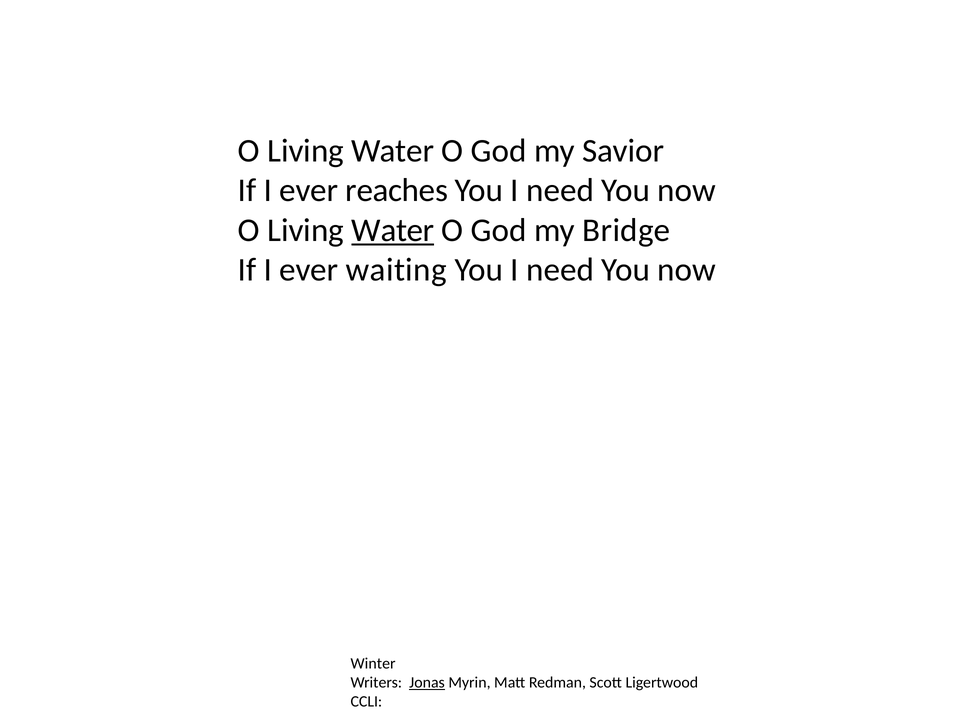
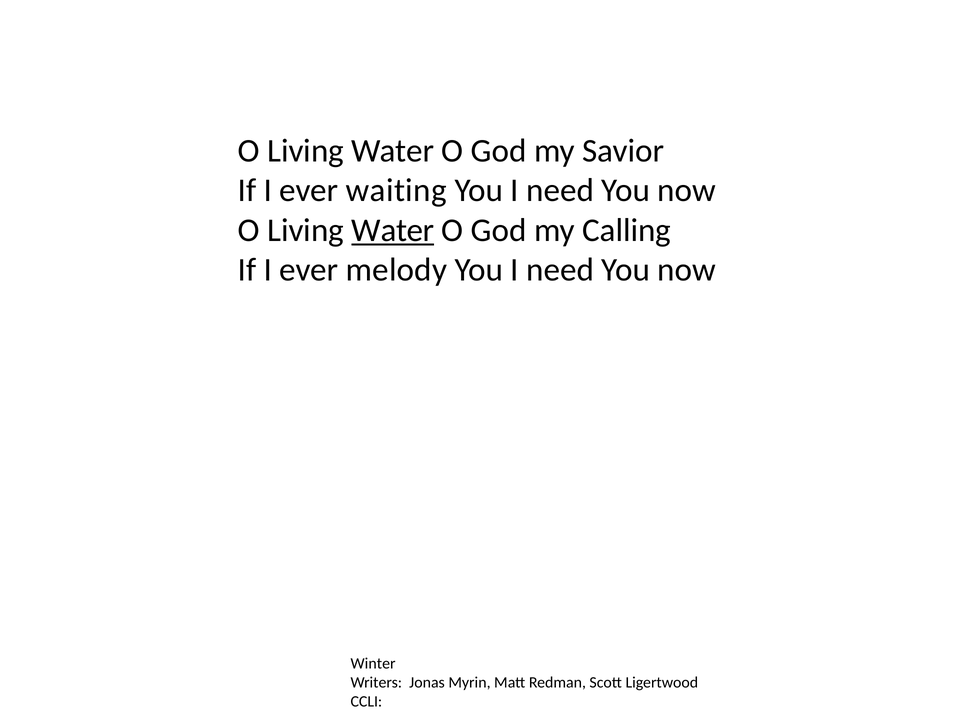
reaches: reaches -> waiting
Bridge: Bridge -> Calling
waiting: waiting -> melody
Jonas underline: present -> none
